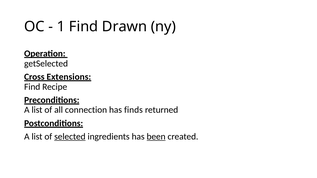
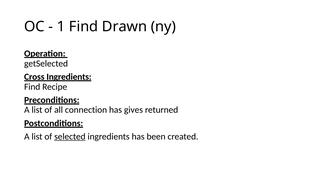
Cross Extensions: Extensions -> Ingredients
finds: finds -> gives
been underline: present -> none
